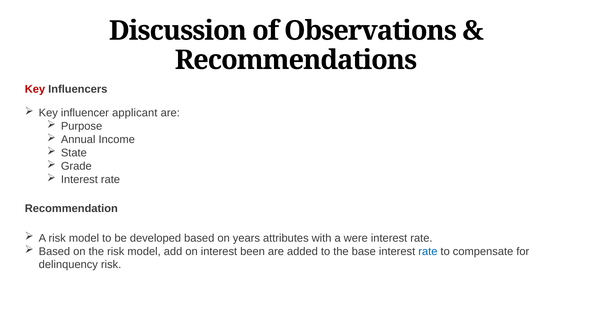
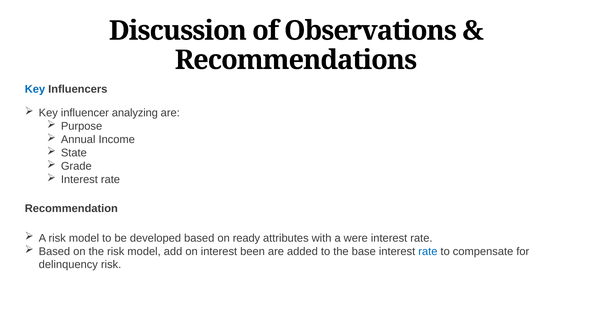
Key at (35, 89) colour: red -> blue
applicant: applicant -> analyzing
years: years -> ready
